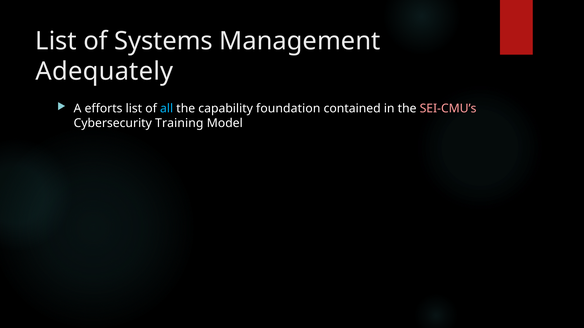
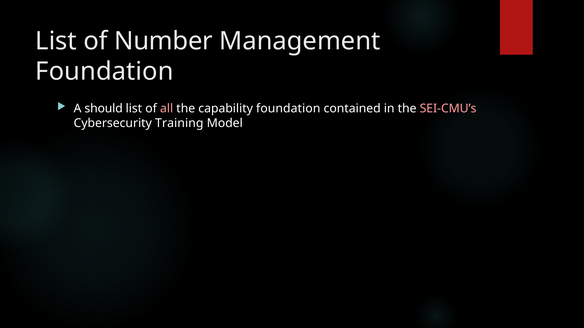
Systems: Systems -> Number
Adequately at (104, 72): Adequately -> Foundation
efforts: efforts -> should
all colour: light blue -> pink
